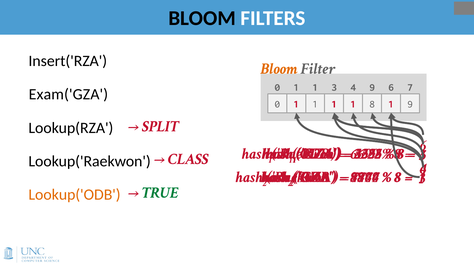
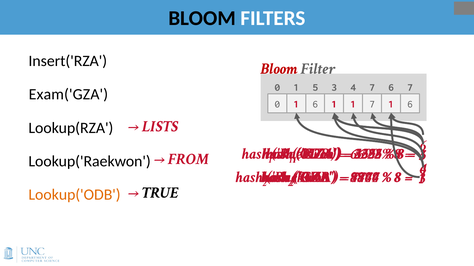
Bloom at (279, 69) colour: orange -> red
1 at (315, 87): 1 -> 5
9 at (372, 87): 9 -> 7
1 at (315, 104): 1 -> 6
8 at (372, 104): 8 -> 7
9 at (410, 104): 9 -> 6
SPLIT: SPLIT -> LISTS
CLASS: CLASS -> FROM
TRUE colour: green -> black
